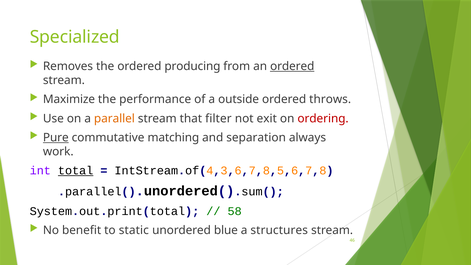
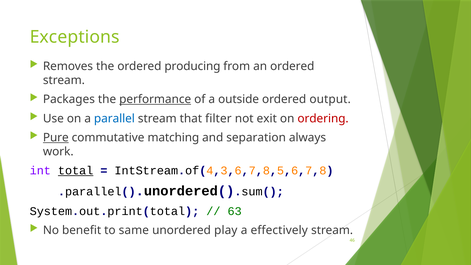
Specialized: Specialized -> Exceptions
ordered at (292, 66) underline: present -> none
Maximize: Maximize -> Packages
performance underline: none -> present
throws: throws -> output
parallel colour: orange -> blue
58: 58 -> 63
static: static -> same
blue: blue -> play
structures: structures -> effectively
